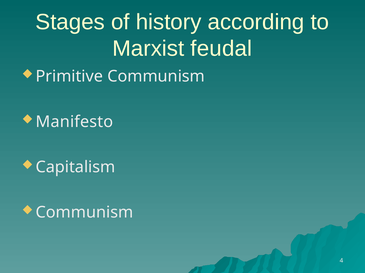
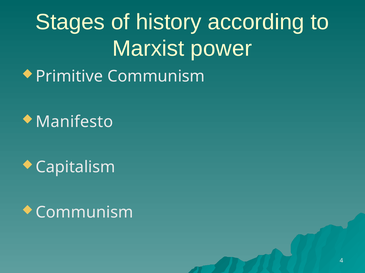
feudal: feudal -> power
